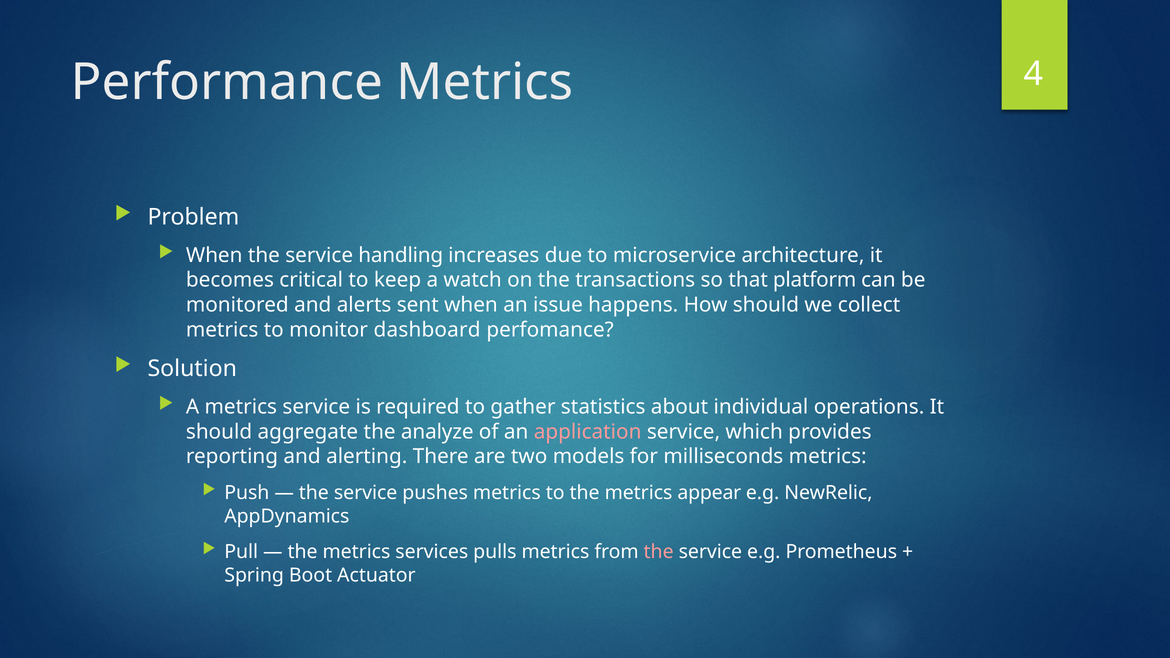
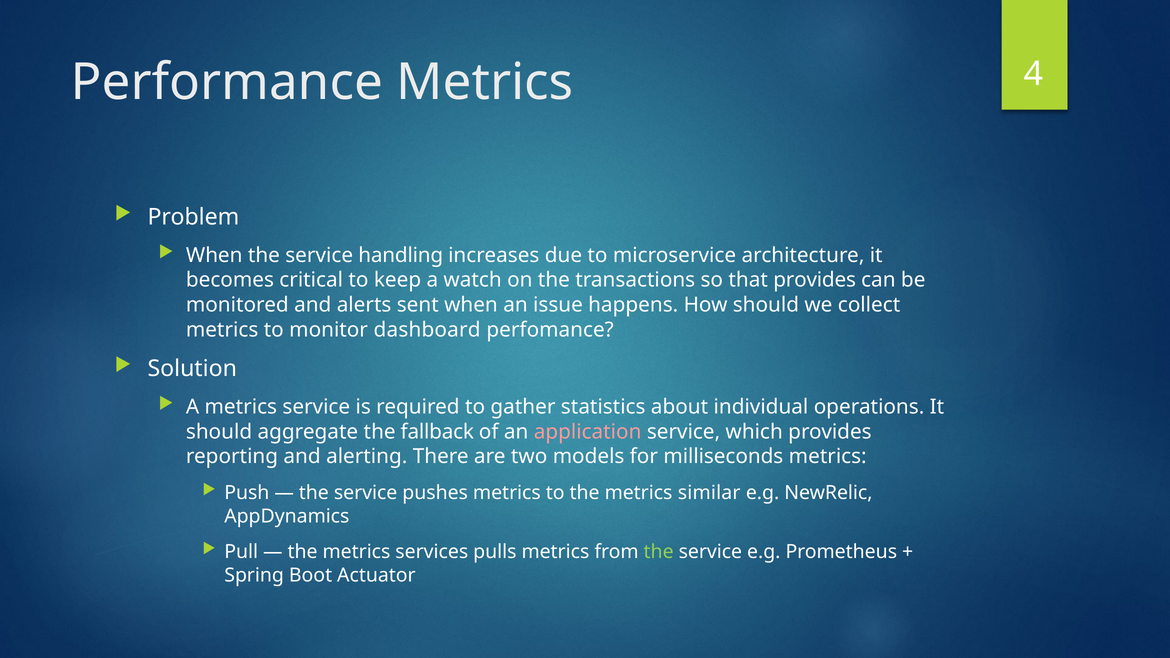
that platform: platform -> provides
analyze: analyze -> fallback
appear: appear -> similar
the at (659, 552) colour: pink -> light green
